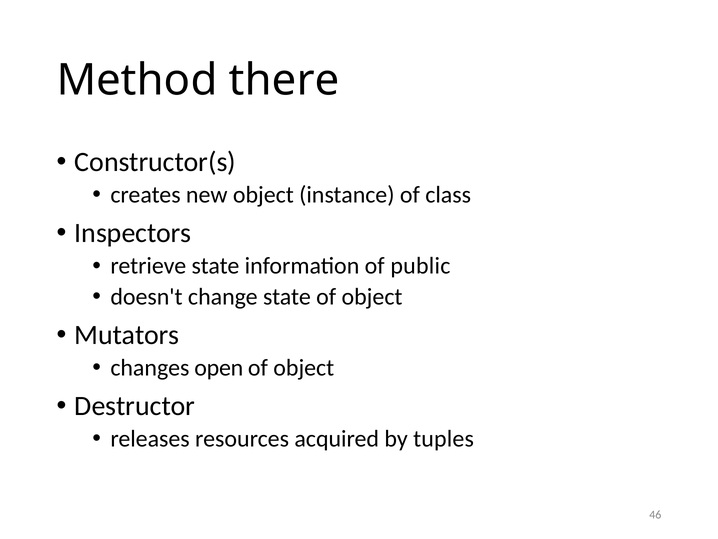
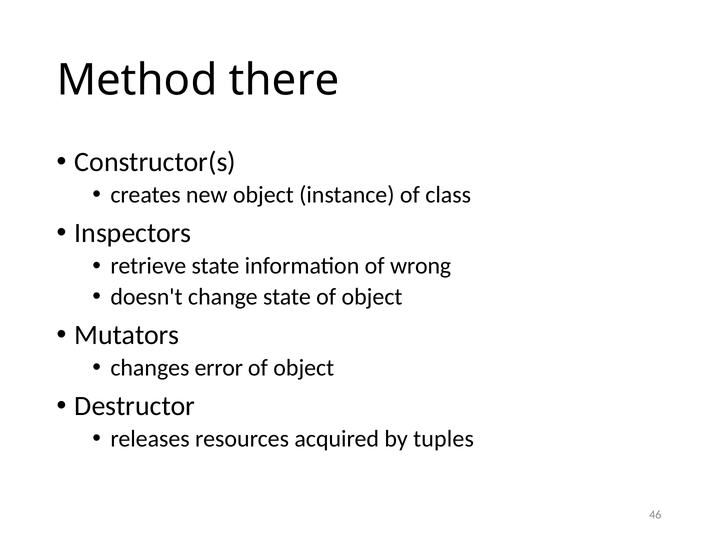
public: public -> wrong
open: open -> error
